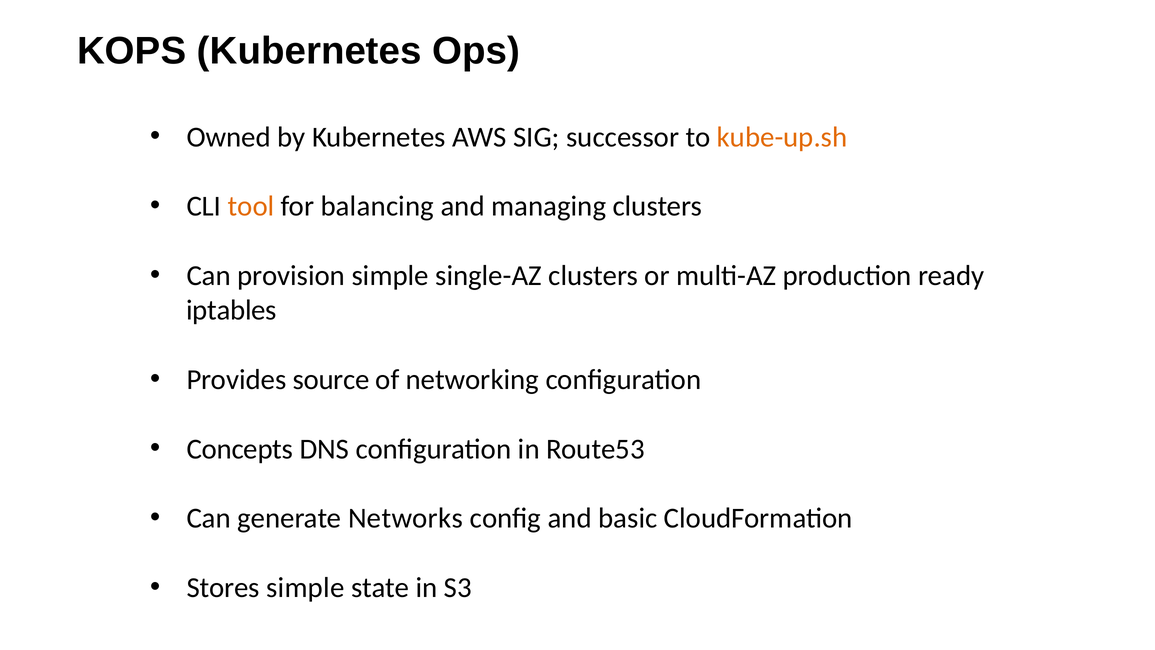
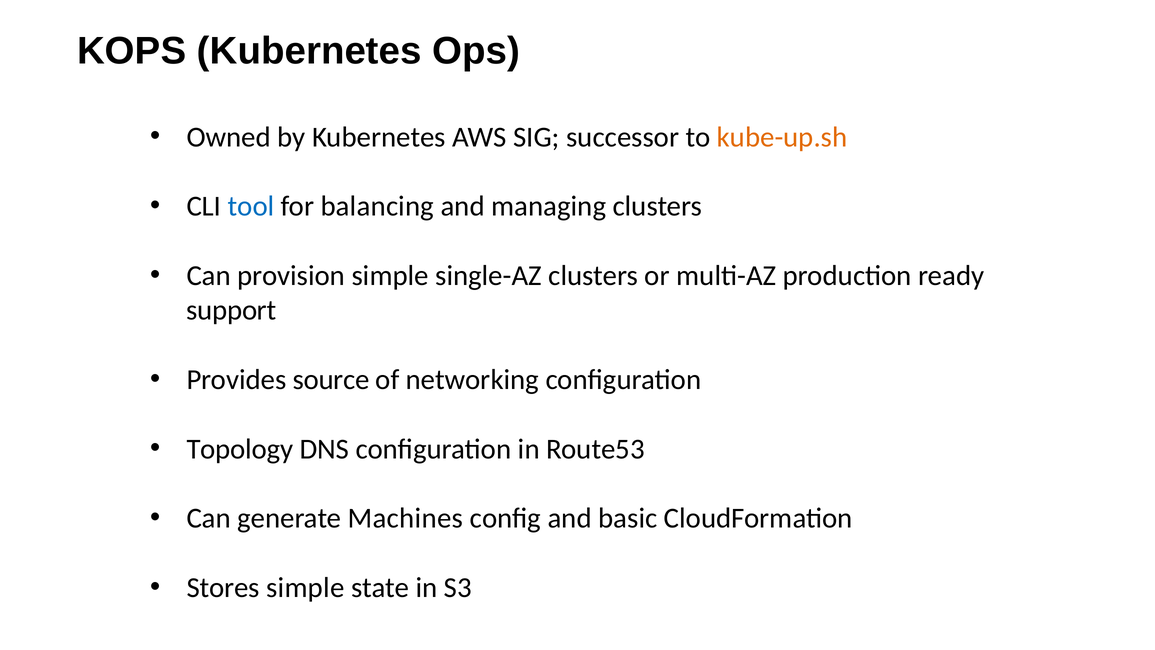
tool colour: orange -> blue
iptables: iptables -> support
Concepts: Concepts -> Topology
Networks: Networks -> Machines
